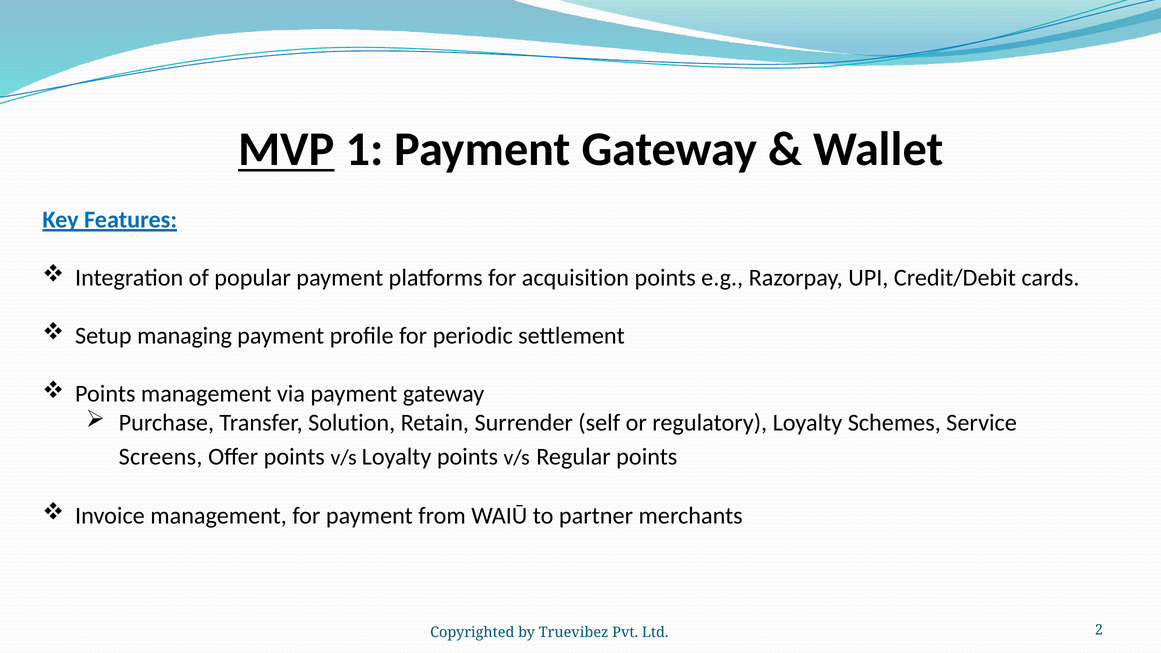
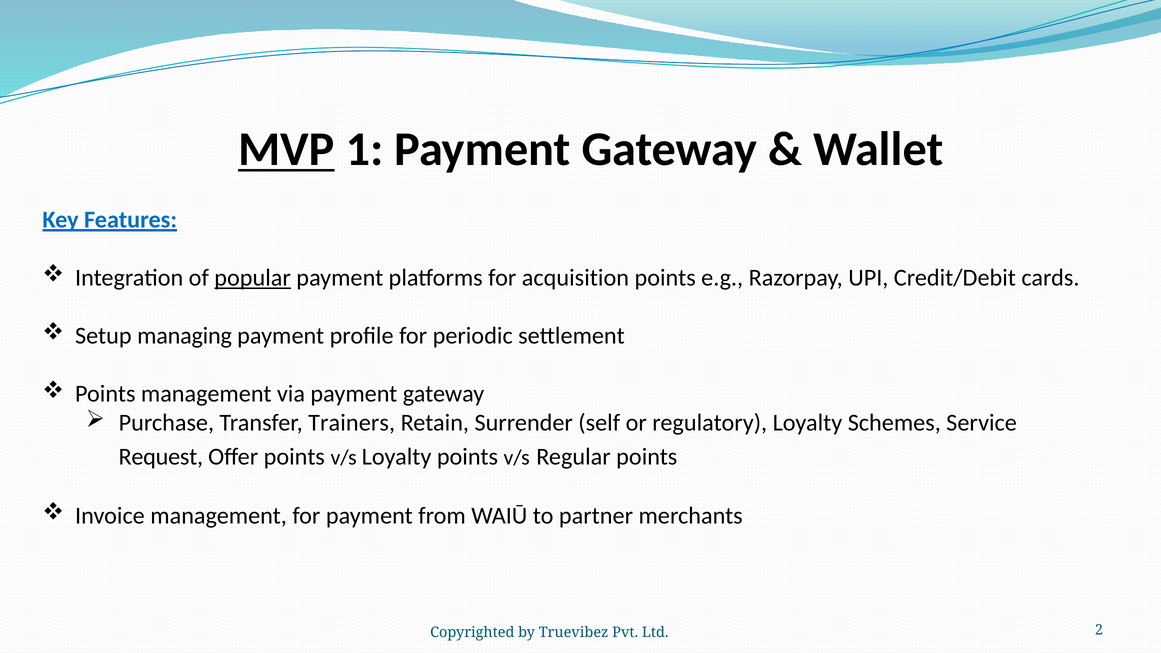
popular underline: none -> present
Solution: Solution -> Trainers
Screens: Screens -> Request
